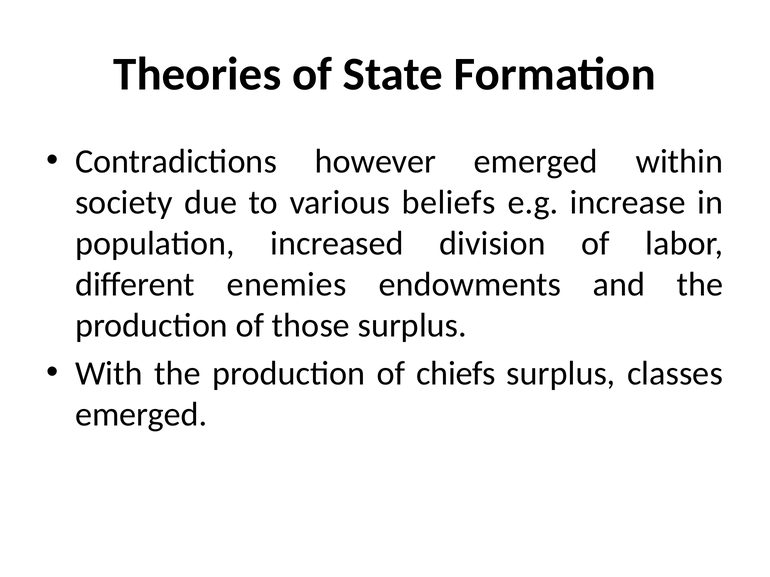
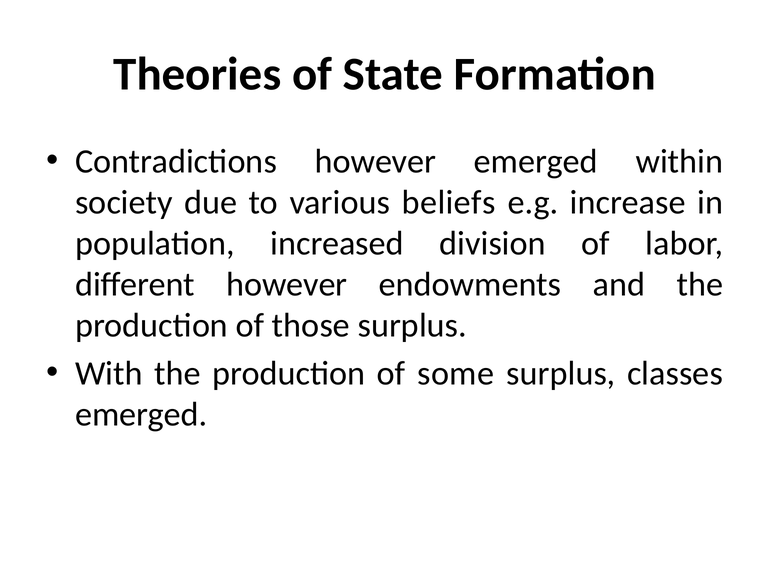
different enemies: enemies -> however
chiefs: chiefs -> some
